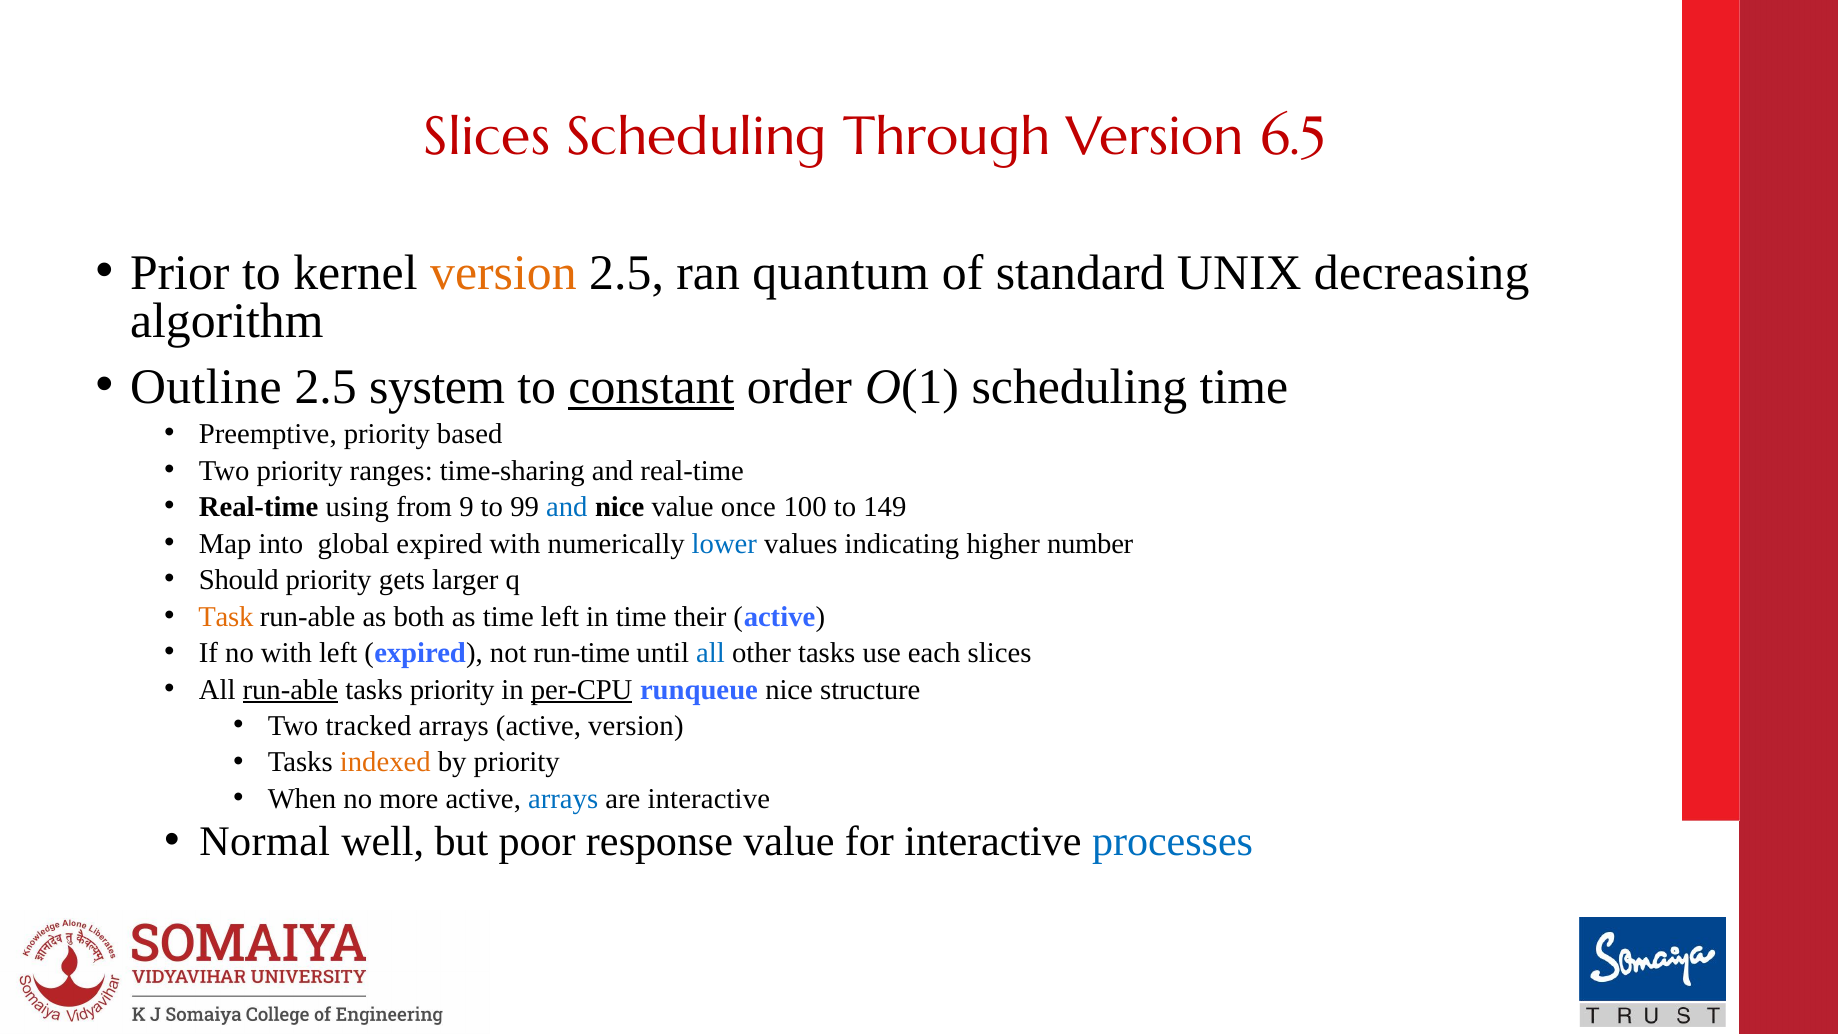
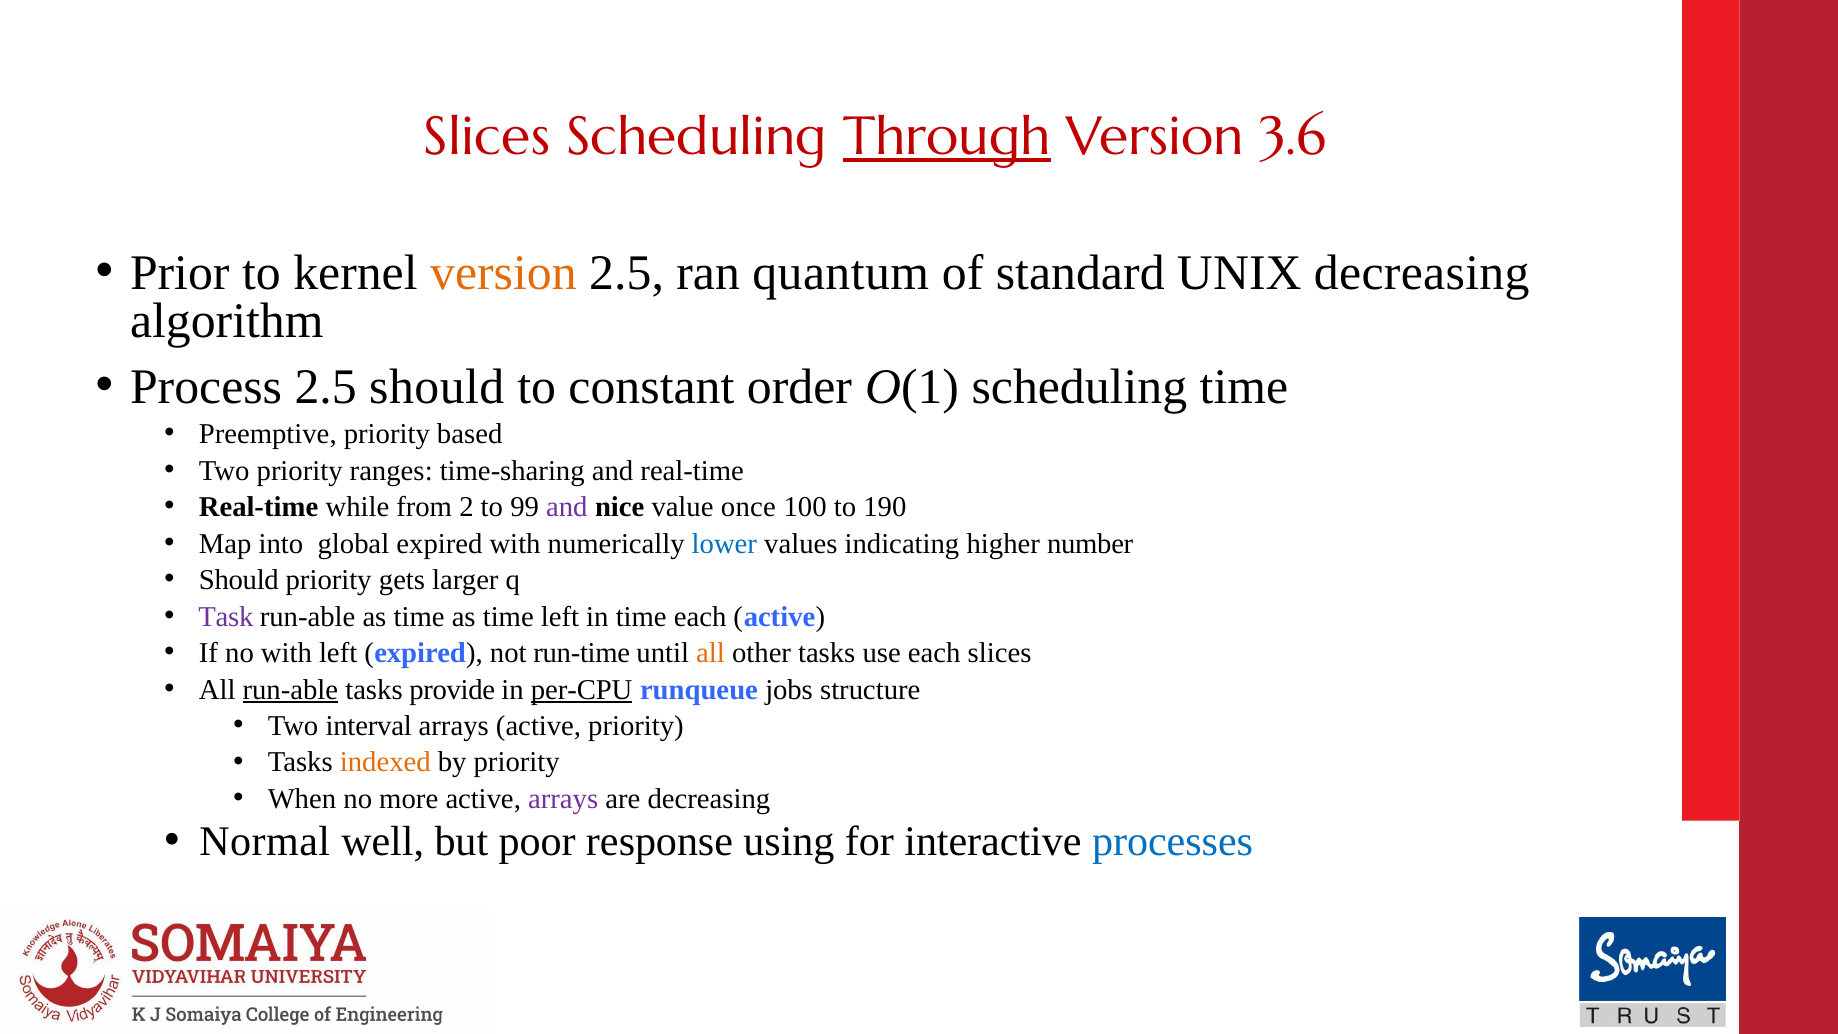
Through underline: none -> present
6.5: 6.5 -> 3.6
Outline: Outline -> Process
2.5 system: system -> should
constant underline: present -> none
using: using -> while
9: 9 -> 2
and at (567, 507) colour: blue -> purple
149: 149 -> 190
Task colour: orange -> purple
run-able as both: both -> time
time their: their -> each
all at (711, 653) colour: blue -> orange
tasks priority: priority -> provide
runqueue nice: nice -> jobs
tracked: tracked -> interval
active version: version -> priority
arrays at (563, 799) colour: blue -> purple
are interactive: interactive -> decreasing
response value: value -> using
